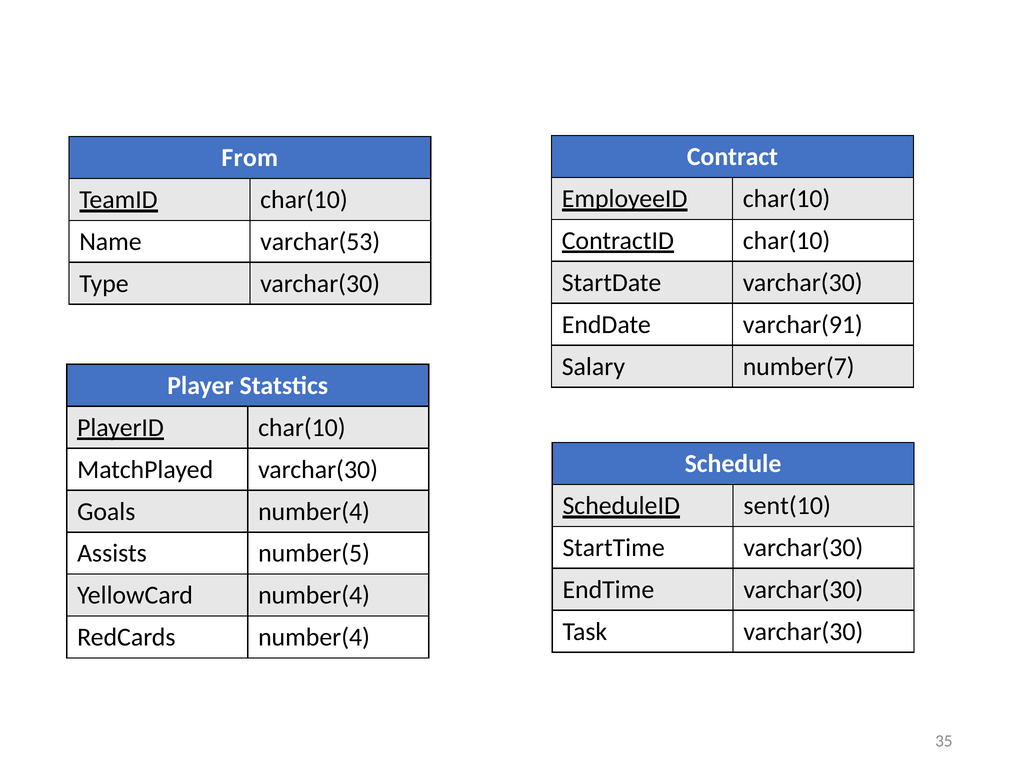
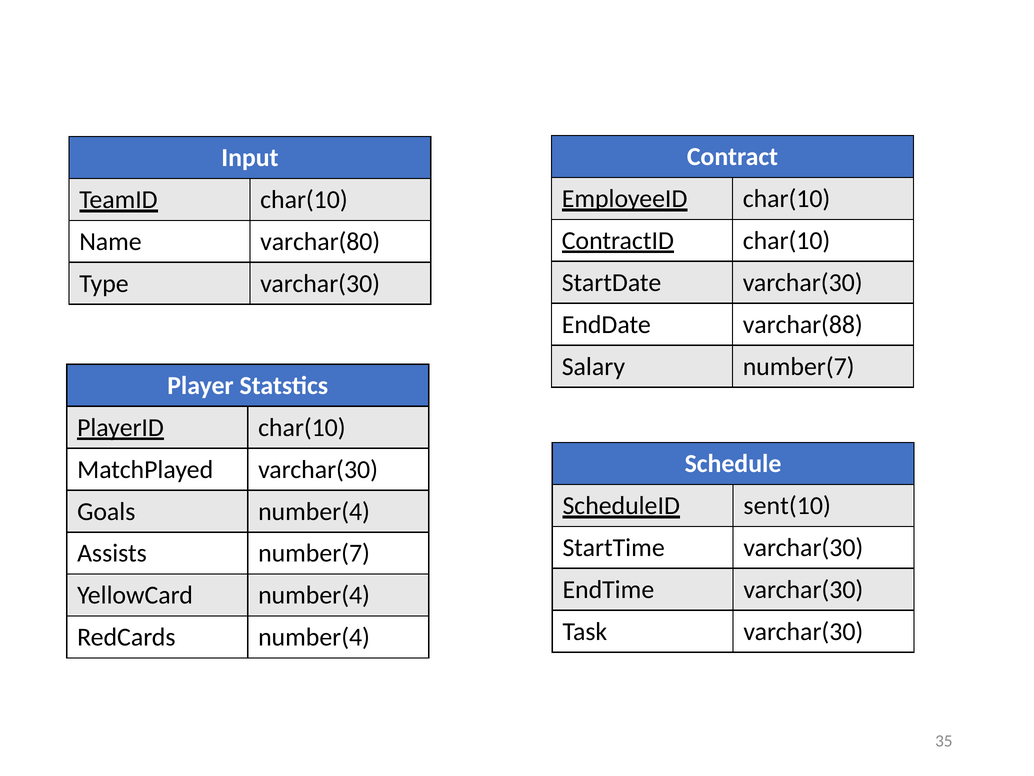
From: From -> Input
varchar(53: varchar(53 -> varchar(80
varchar(91: varchar(91 -> varchar(88
Assists number(5: number(5 -> number(7
